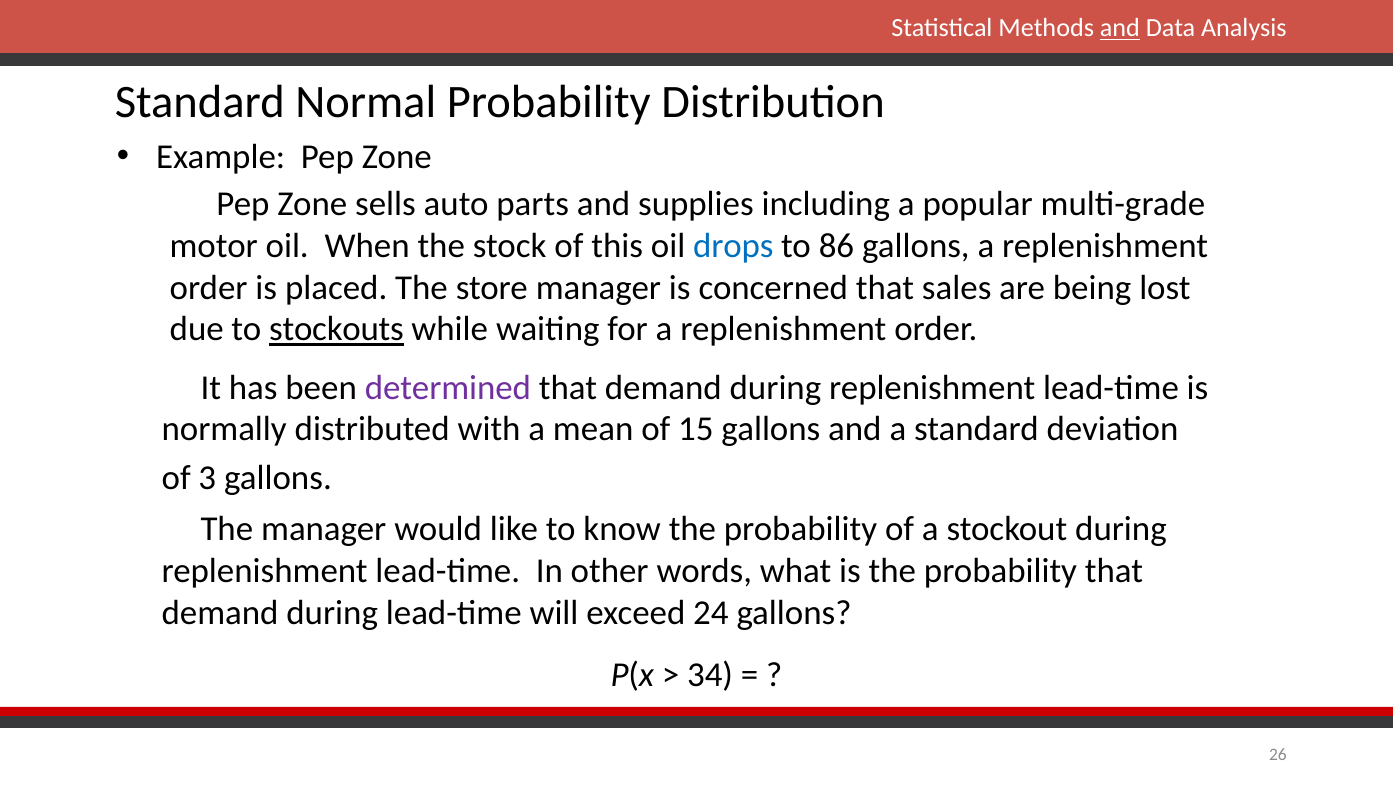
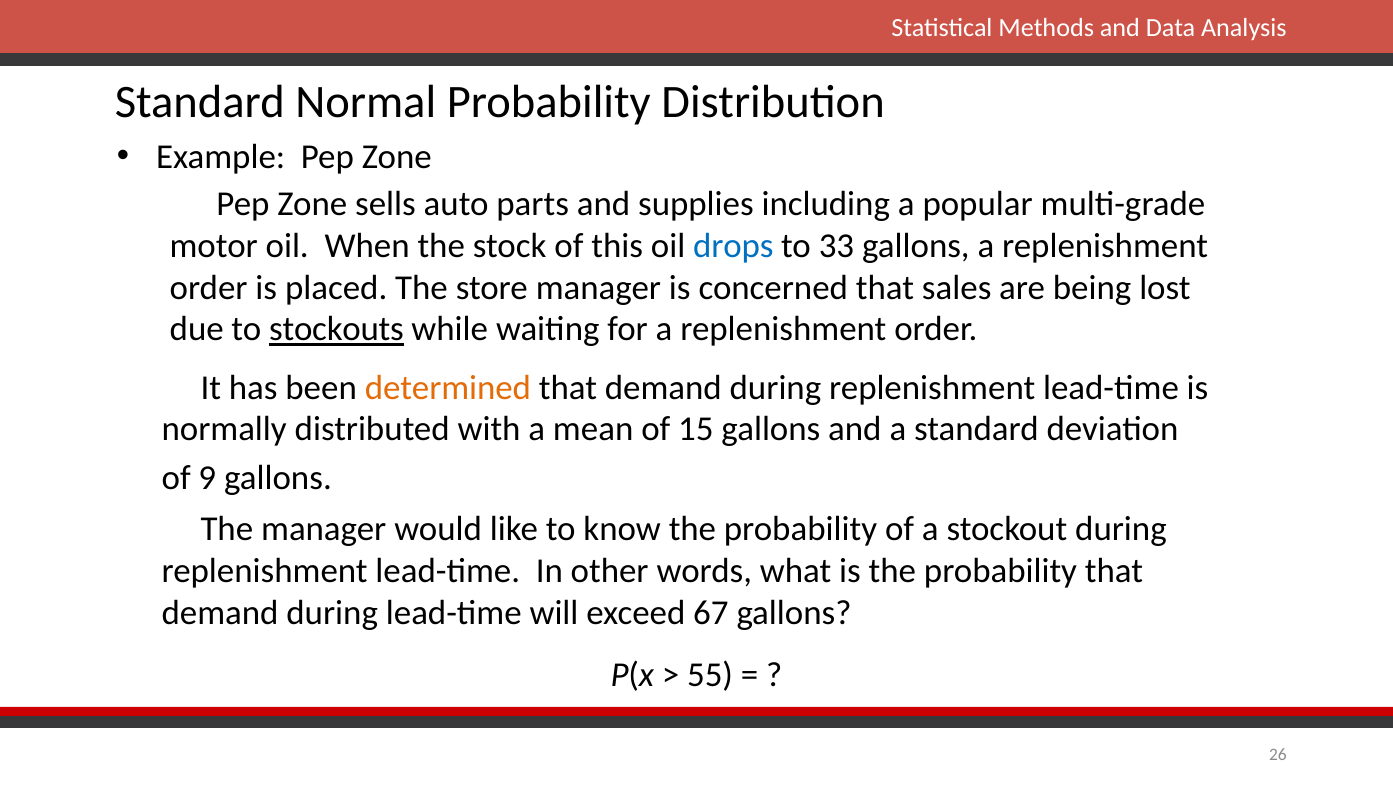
and at (1120, 28) underline: present -> none
86: 86 -> 33
determined colour: purple -> orange
3: 3 -> 9
24: 24 -> 67
34: 34 -> 55
